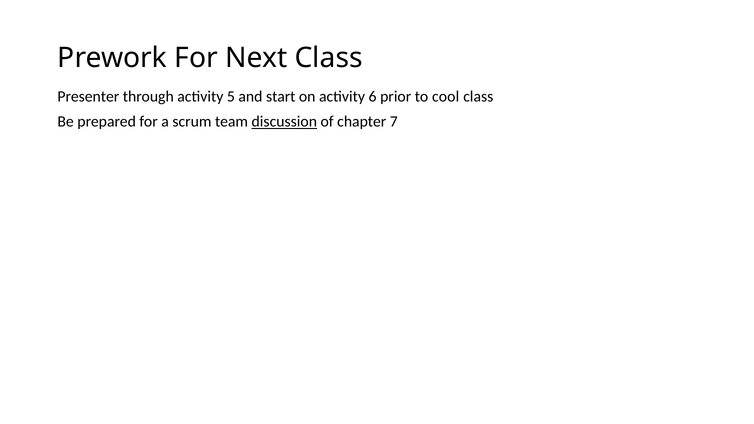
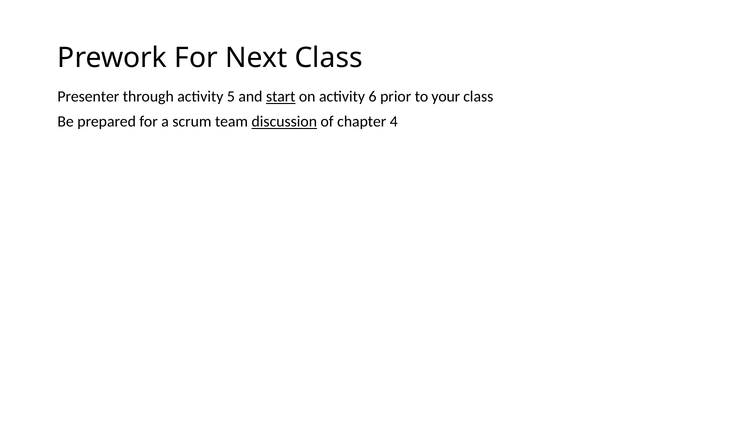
start underline: none -> present
cool: cool -> your
7: 7 -> 4
